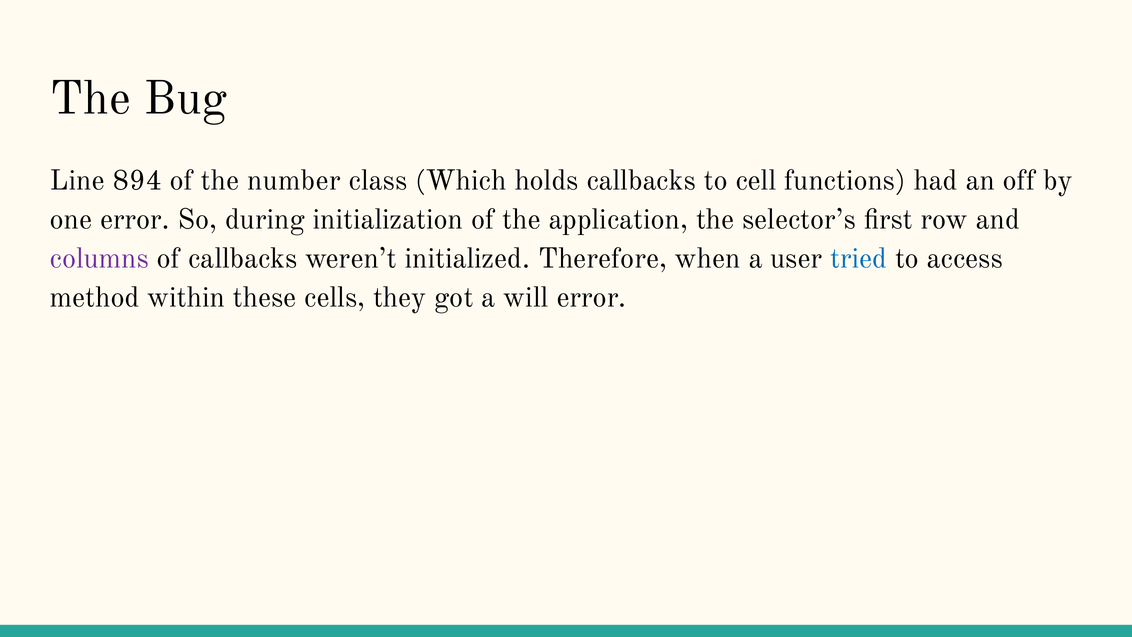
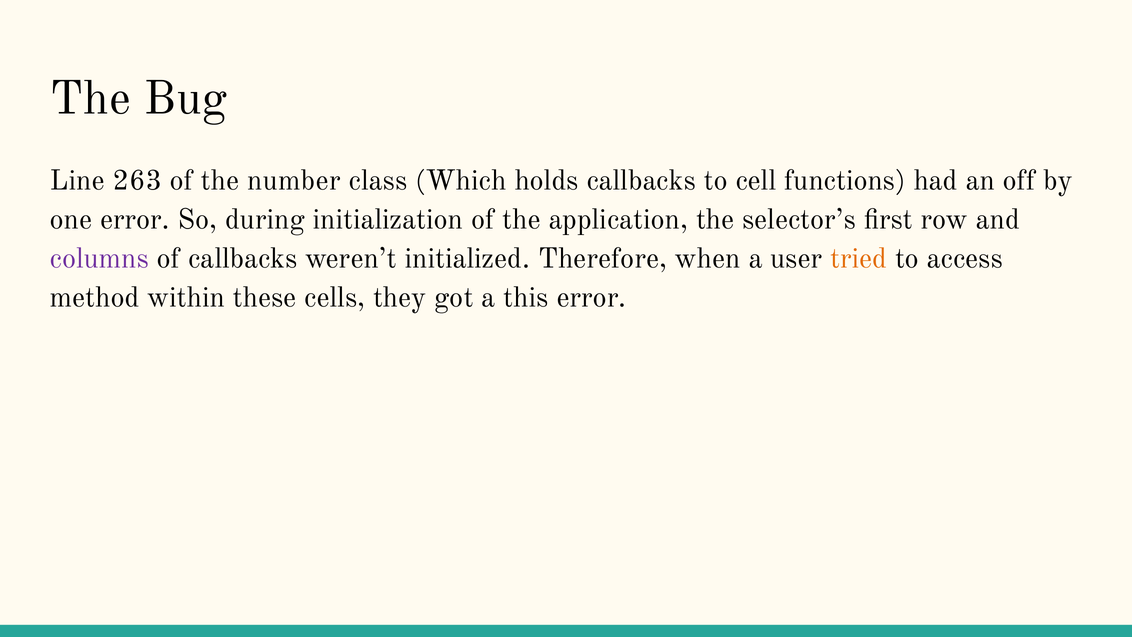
894: 894 -> 263
tried colour: blue -> orange
will: will -> this
